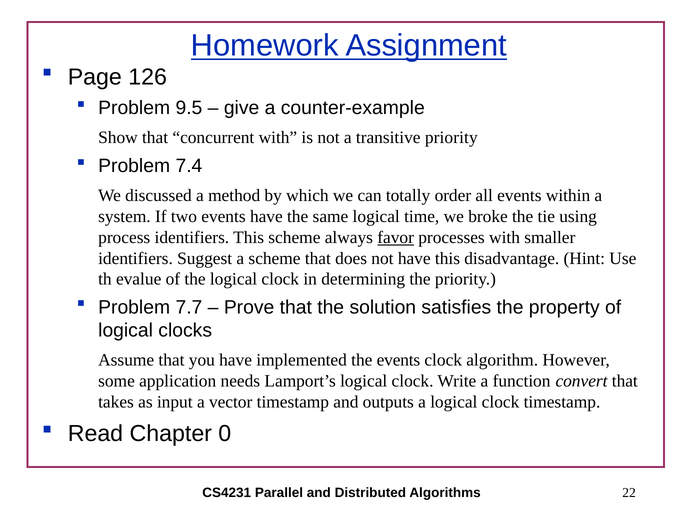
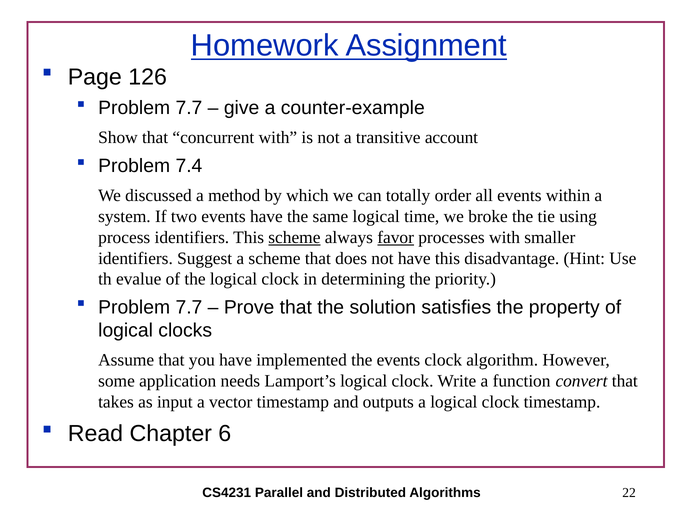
9.5 at (189, 108): 9.5 -> 7.7
transitive priority: priority -> account
scheme at (294, 238) underline: none -> present
0: 0 -> 6
